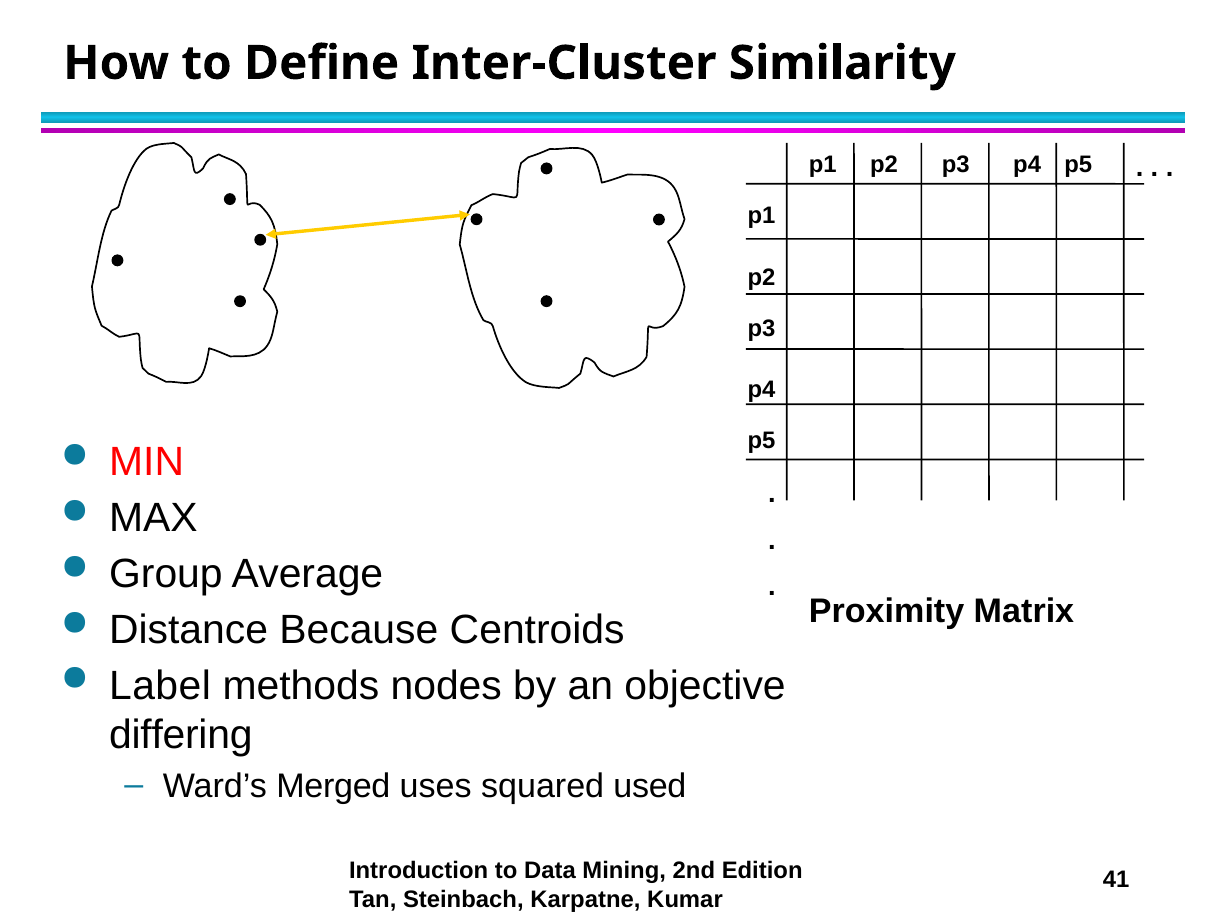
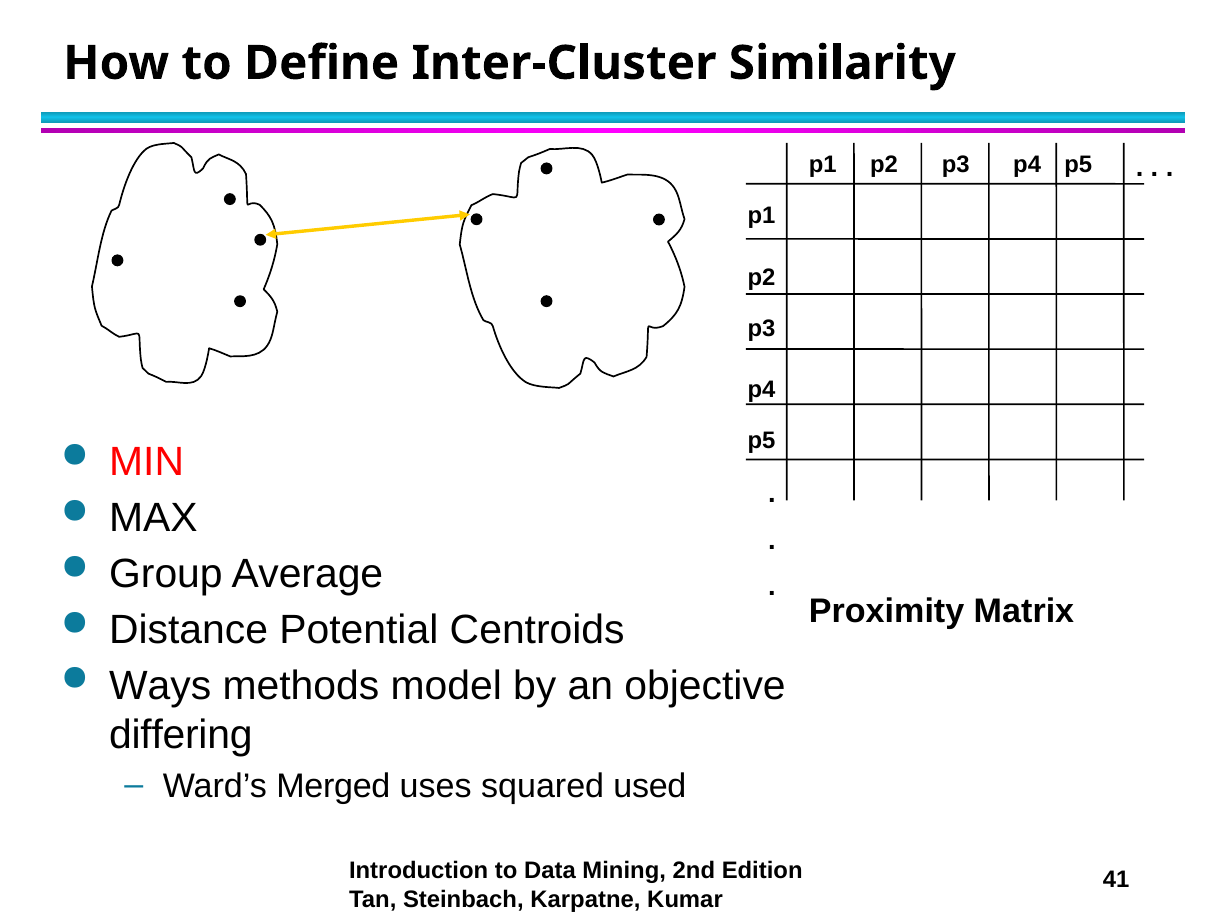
Because: Because -> Potential
Label: Label -> Ways
nodes: nodes -> model
